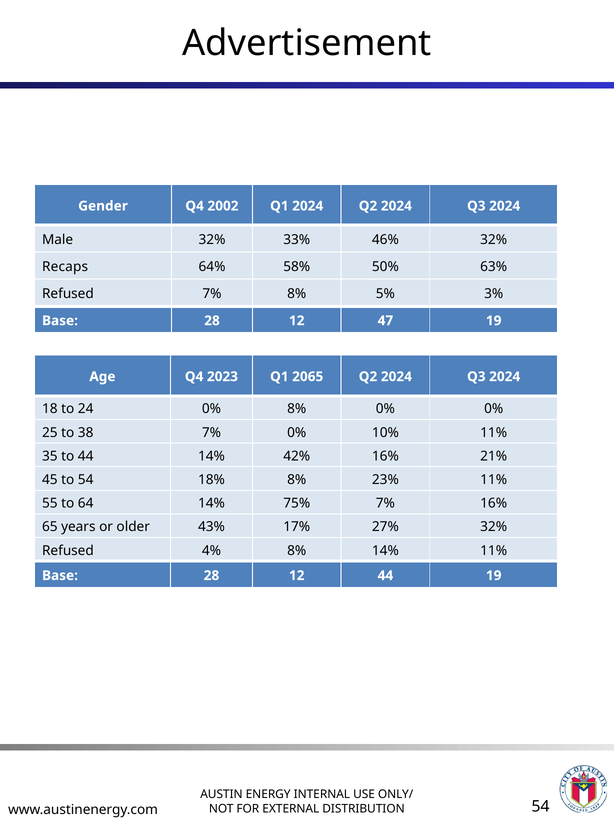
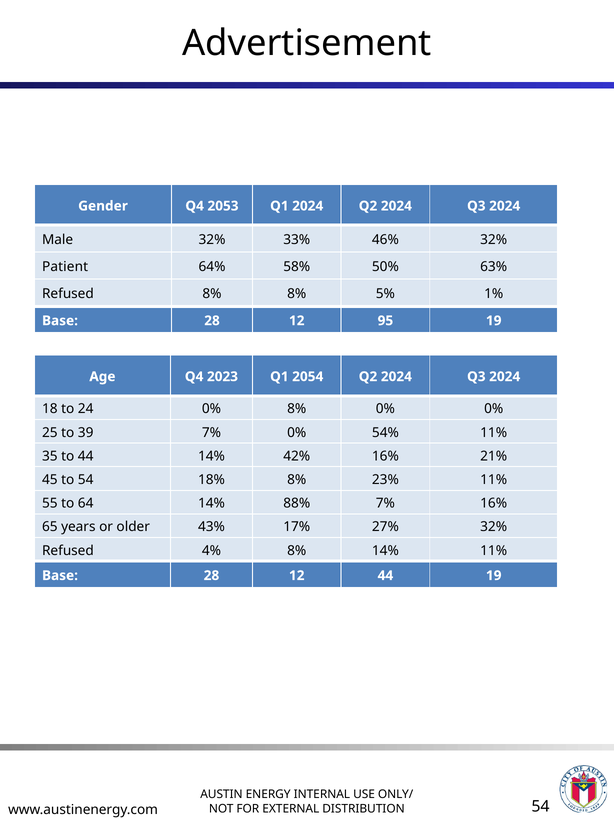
2002: 2002 -> 2053
Recaps: Recaps -> Patient
Refused 7%: 7% -> 8%
3%: 3% -> 1%
47: 47 -> 95
2065: 2065 -> 2054
38: 38 -> 39
10%: 10% -> 54%
75%: 75% -> 88%
